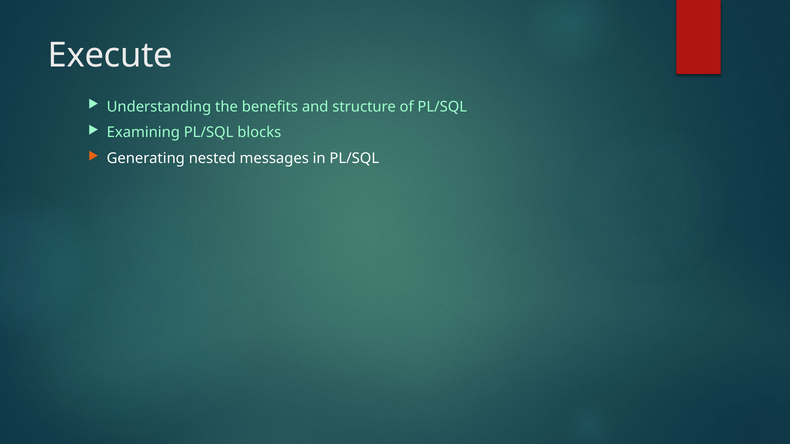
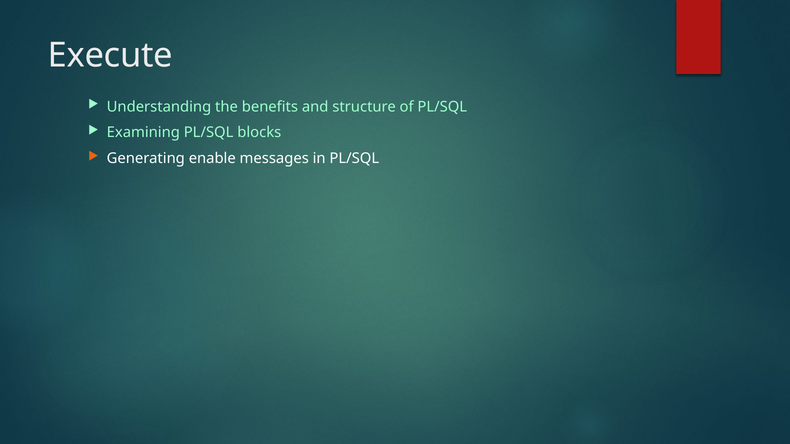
nested: nested -> enable
